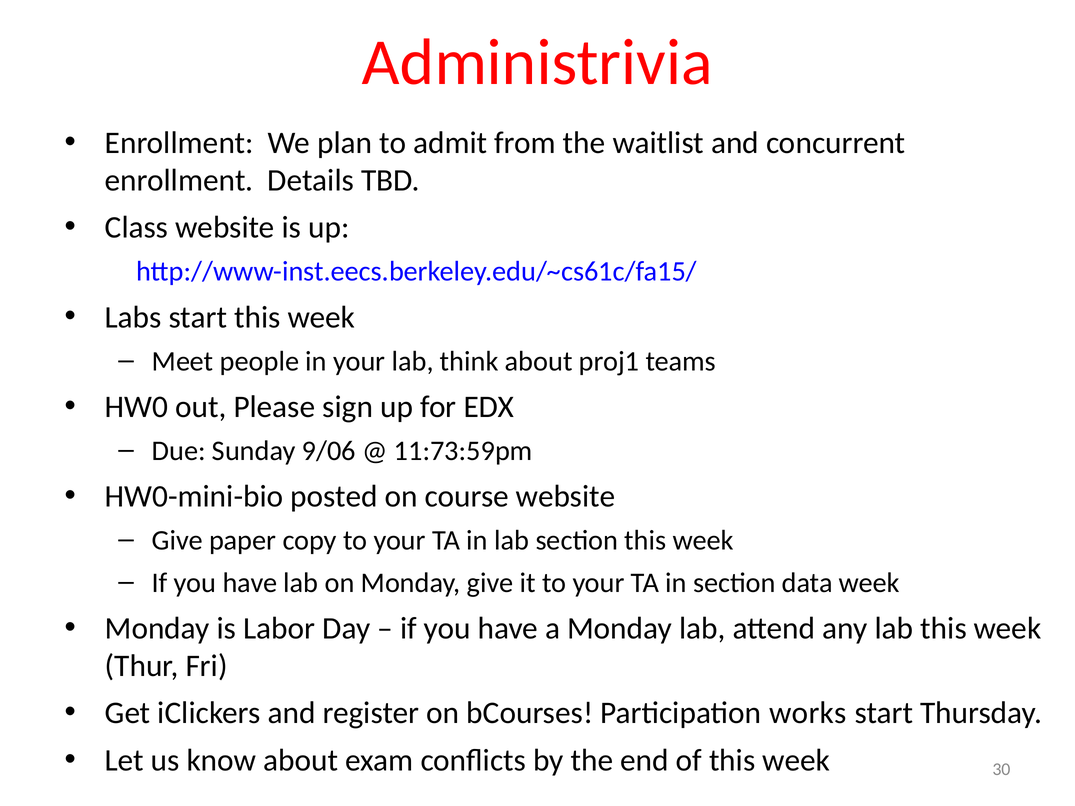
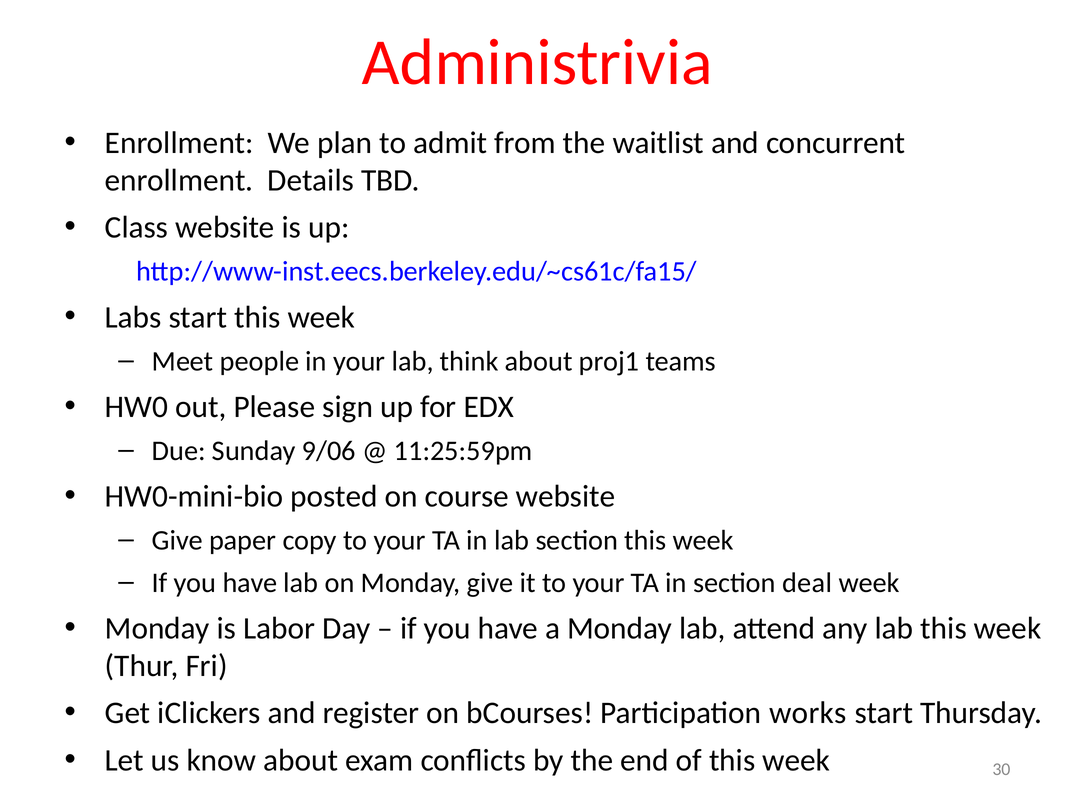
11:73:59pm: 11:73:59pm -> 11:25:59pm
data: data -> deal
